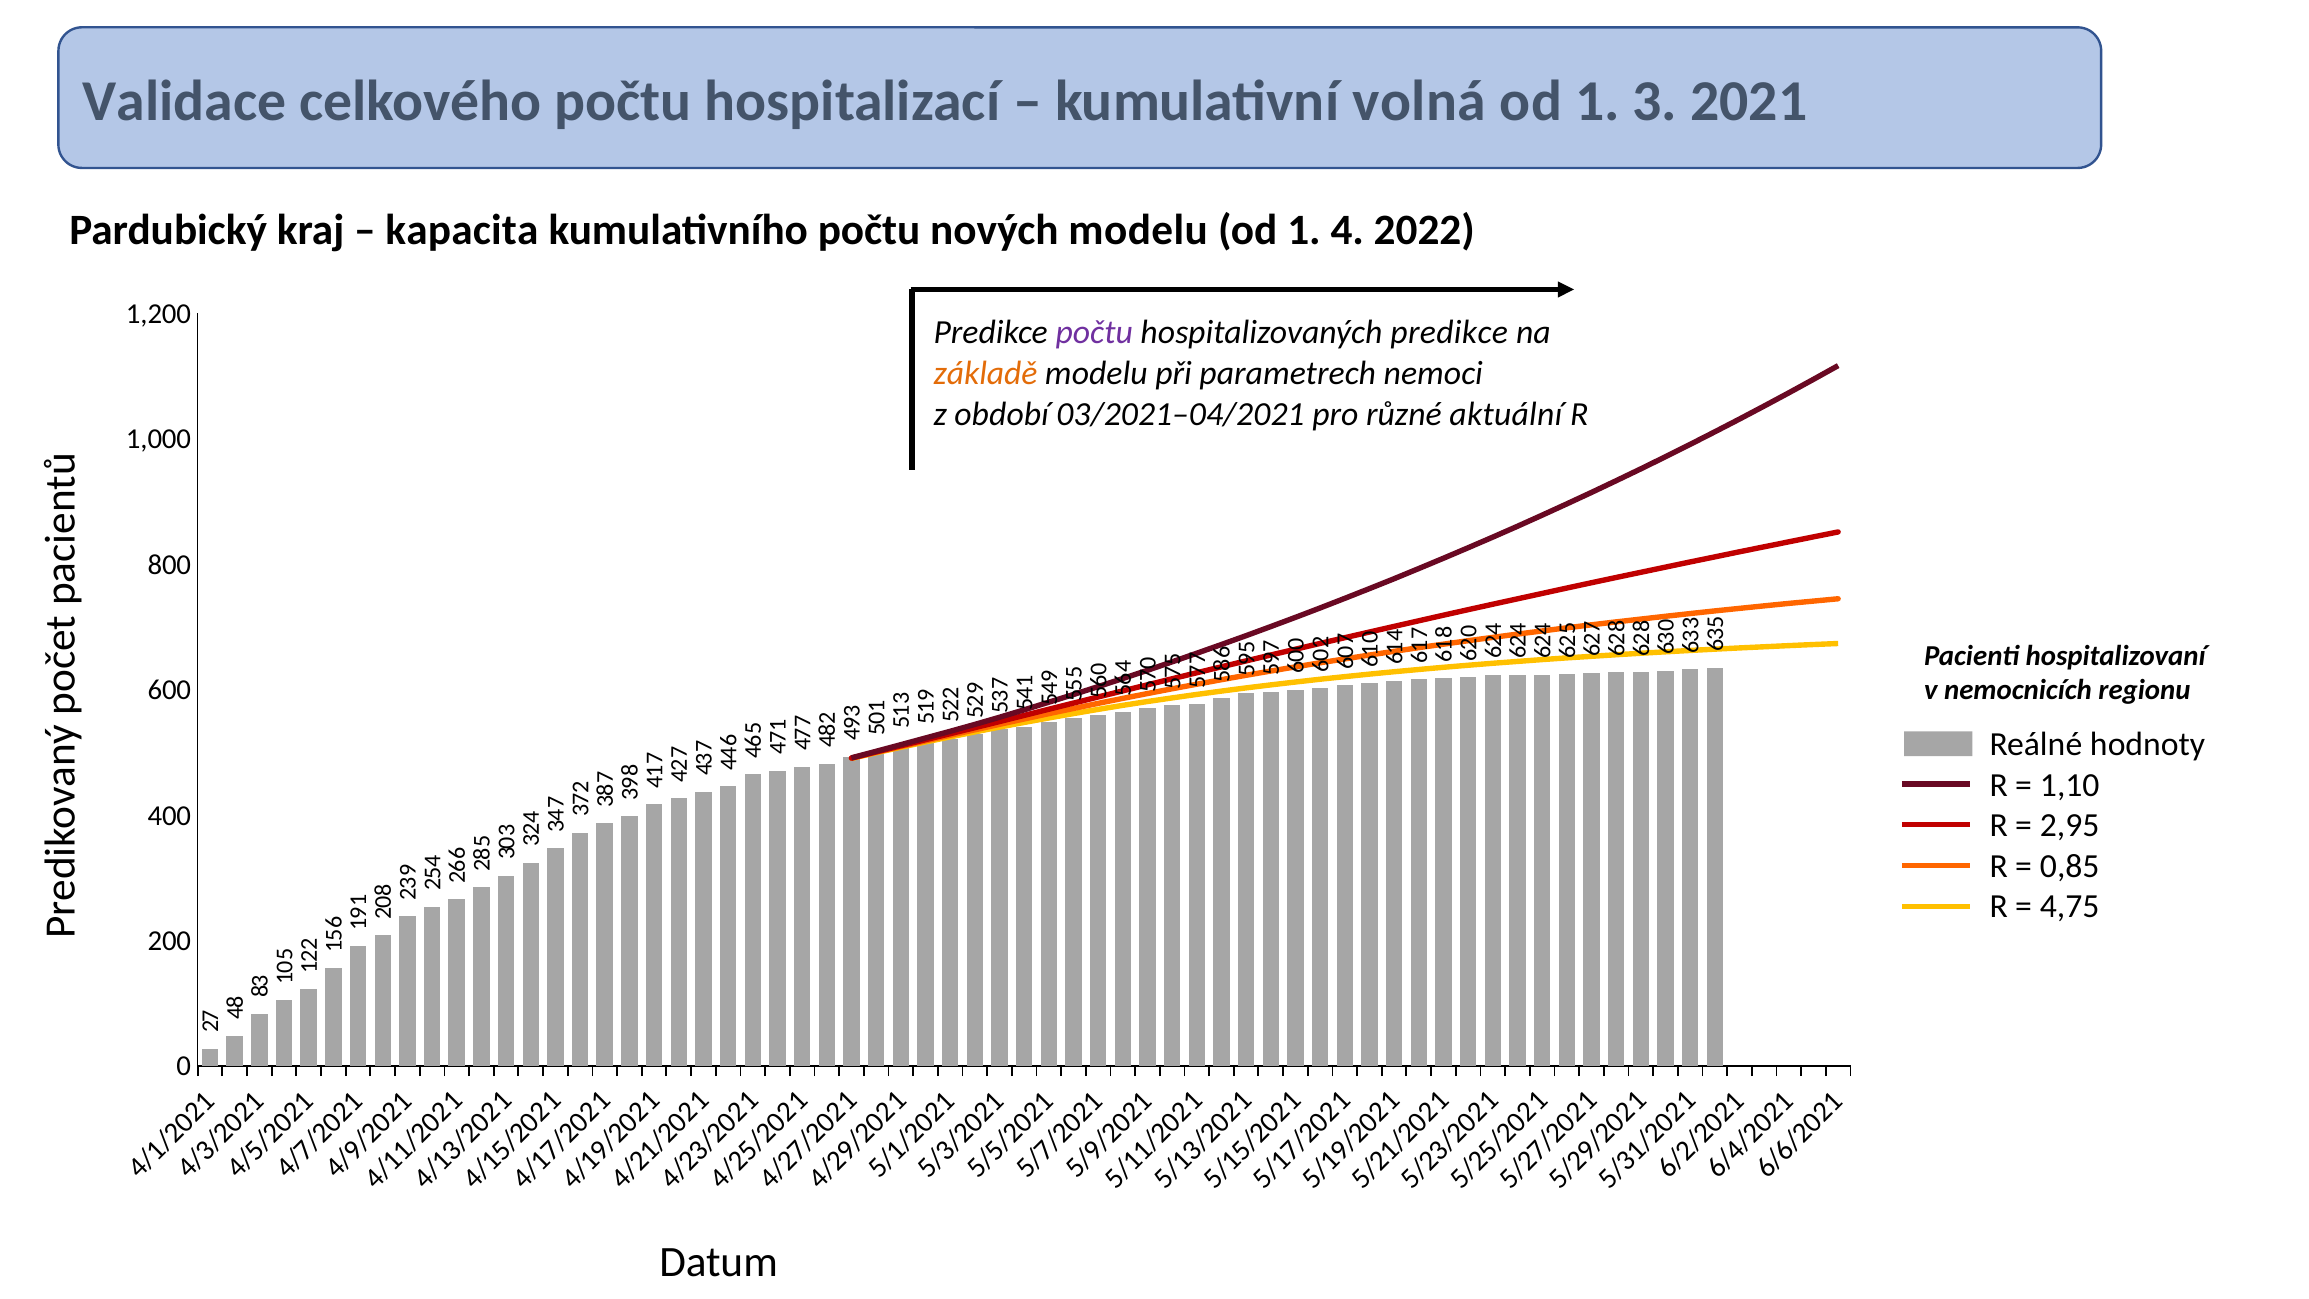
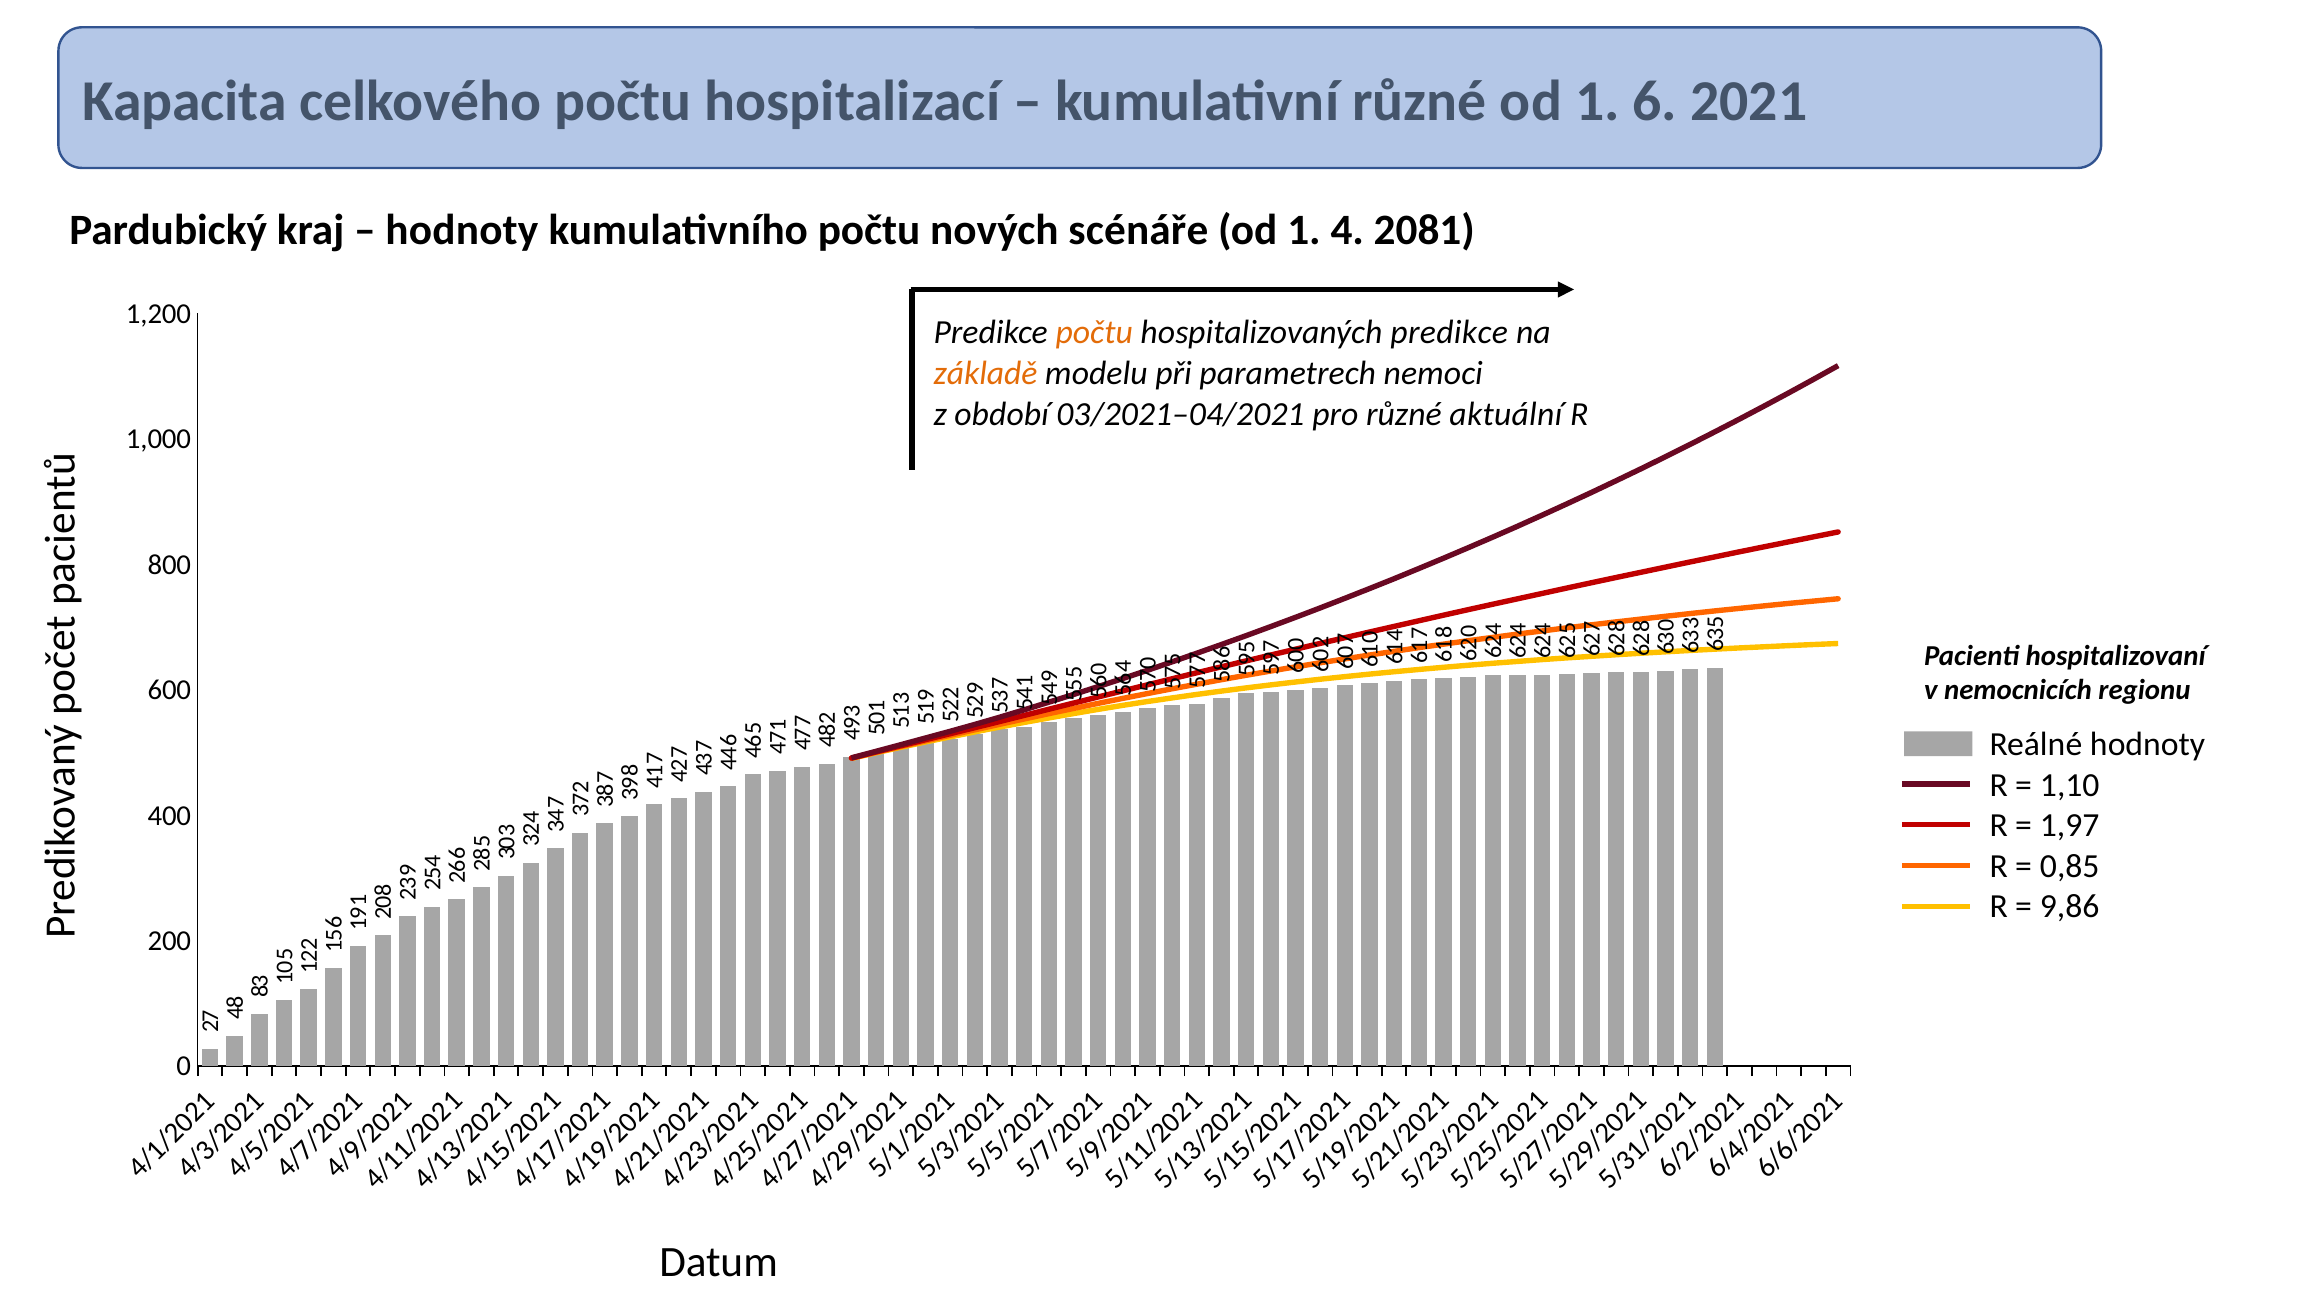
Validace: Validace -> Kapacita
kumulativní volná: volná -> různé
od 1 3: 3 -> 6
kapacita at (462, 230): kapacita -> hodnoty
nových modelu: modelu -> scénáře
2022: 2022 -> 2081
počtu at (1094, 332) colour: purple -> orange
2,95: 2,95 -> 1,97
4,75: 4,75 -> 9,86
